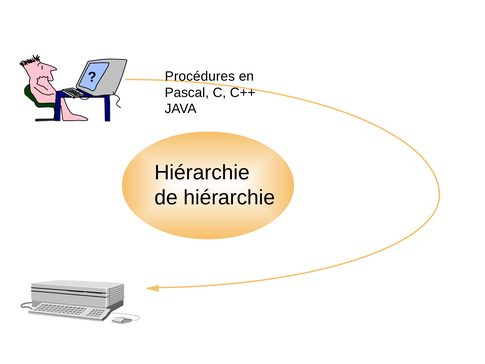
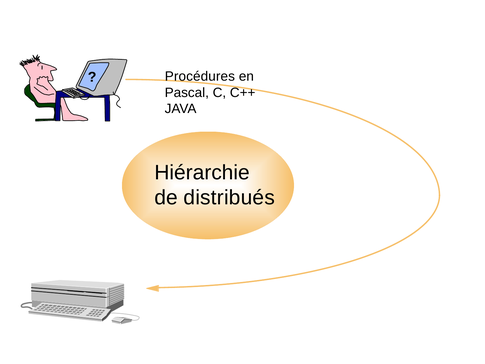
de hiérarchie: hiérarchie -> distribués
